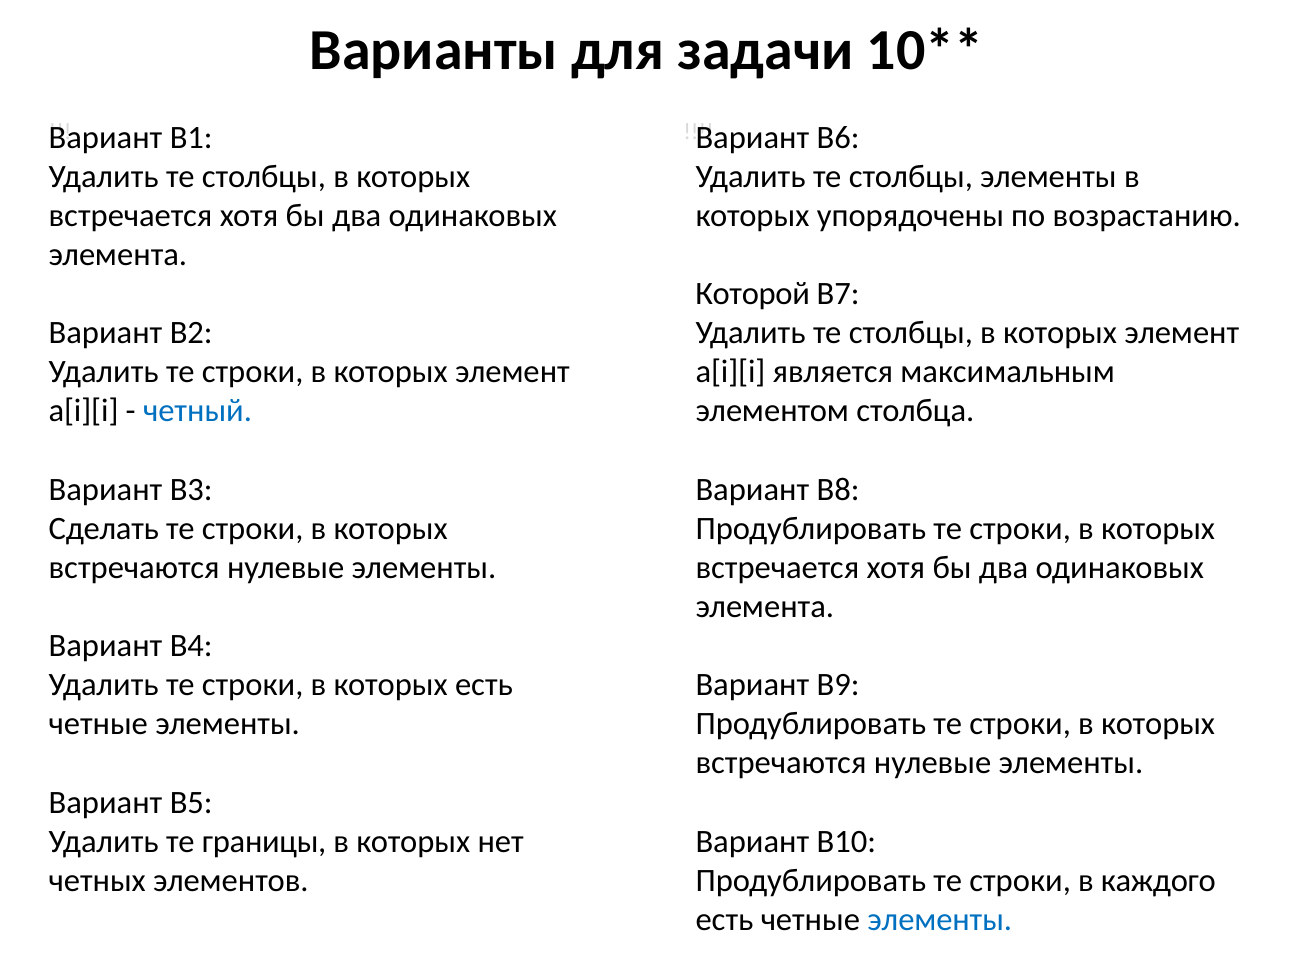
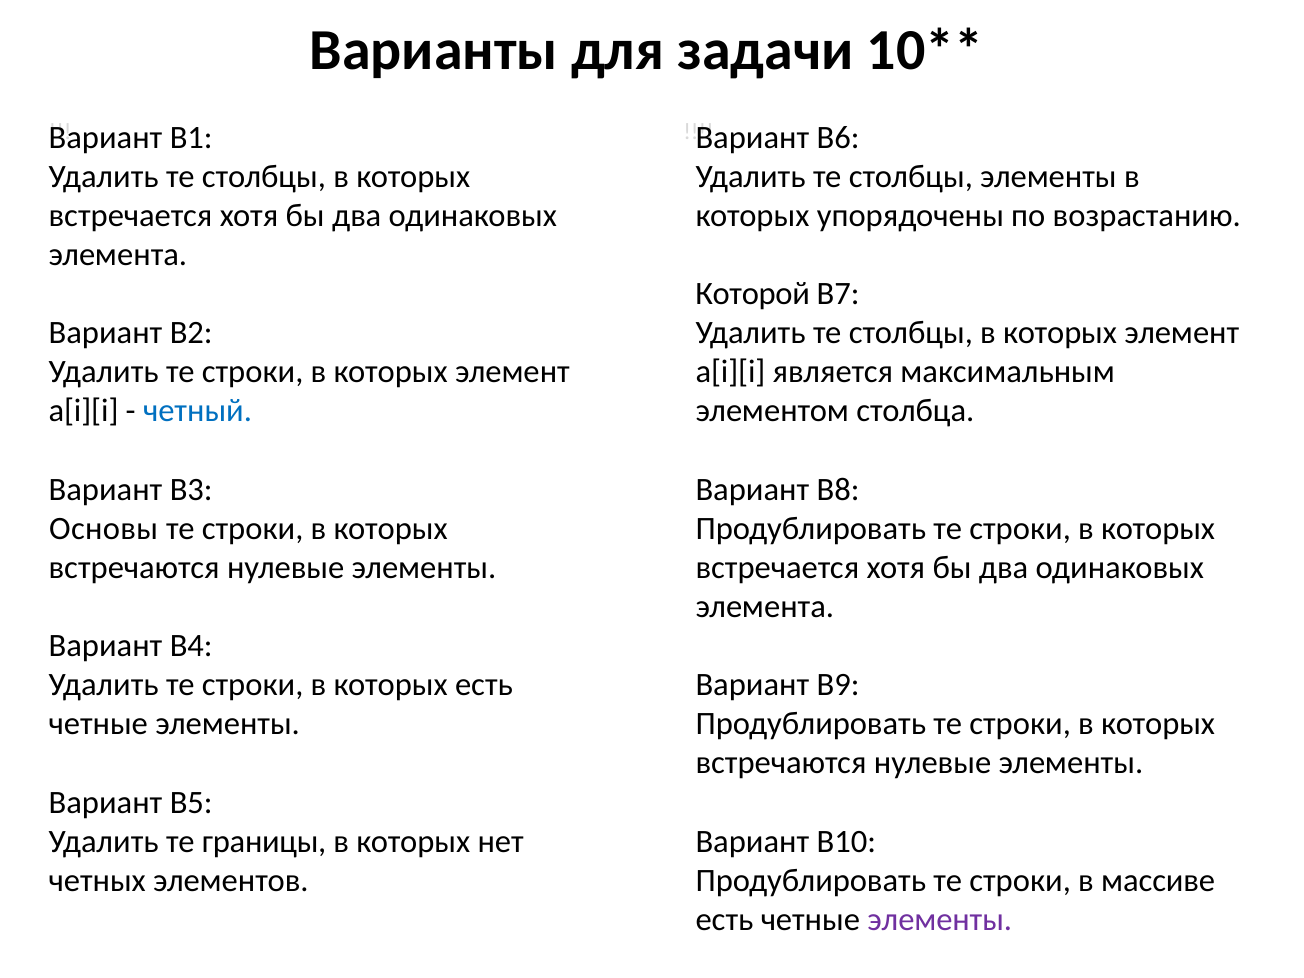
Сделать: Сделать -> Основы
каждого: каждого -> массиве
элементы at (940, 920) colour: blue -> purple
